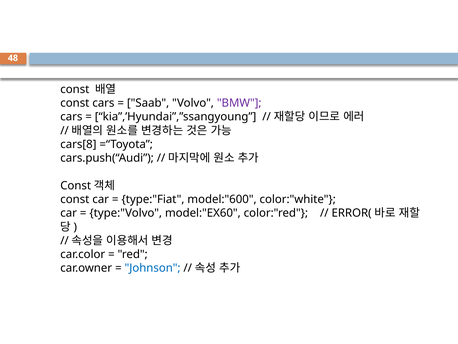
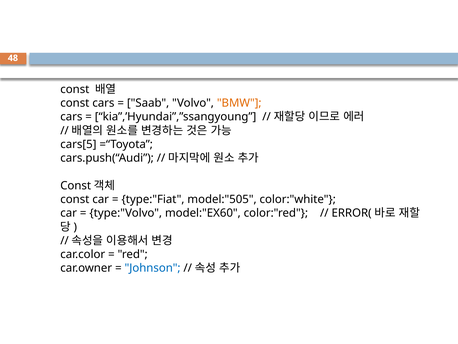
BMW colour: purple -> orange
cars[8: cars[8 -> cars[5
model:"600: model:"600 -> model:"505
